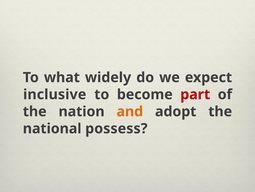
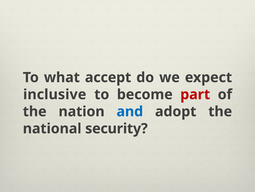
widely: widely -> accept
and colour: orange -> blue
possess: possess -> security
